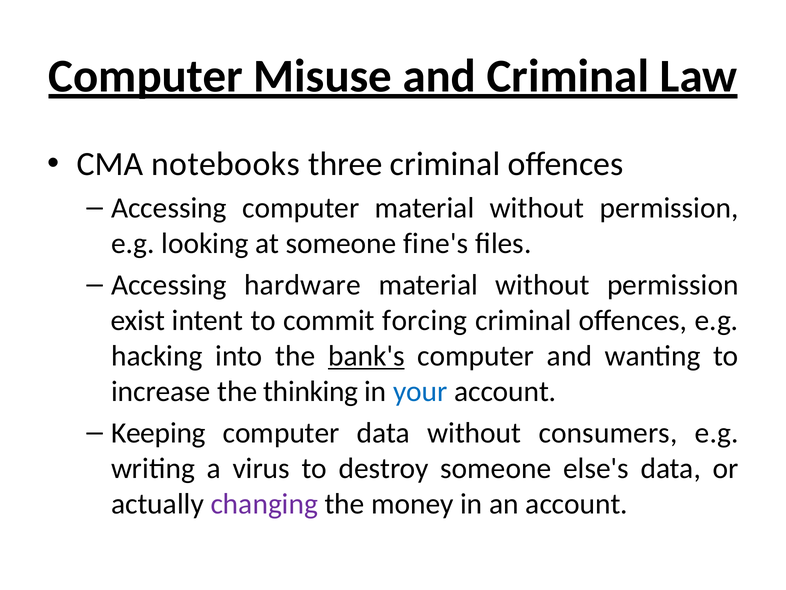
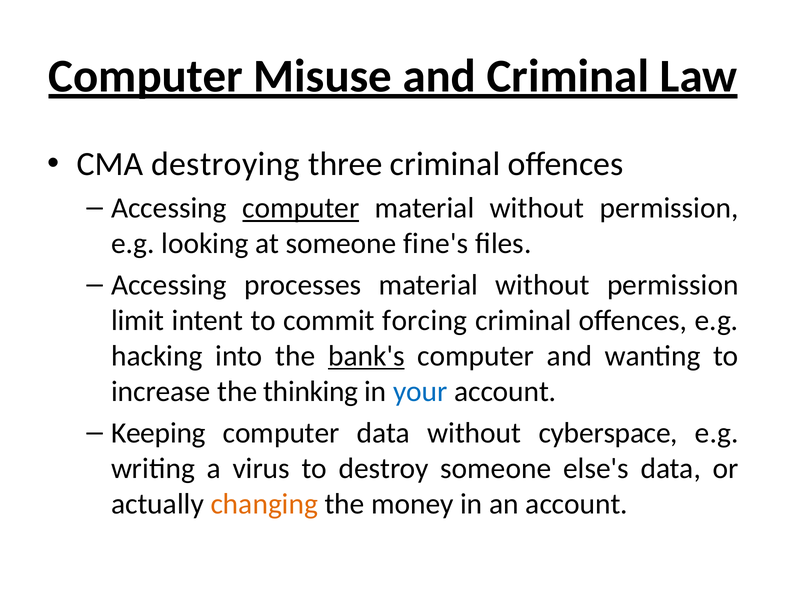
notebooks: notebooks -> destroying
computer at (301, 208) underline: none -> present
hardware: hardware -> processes
exist: exist -> limit
consumers: consumers -> cyberspace
changing colour: purple -> orange
